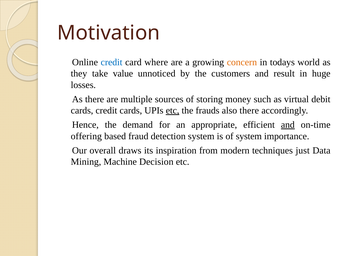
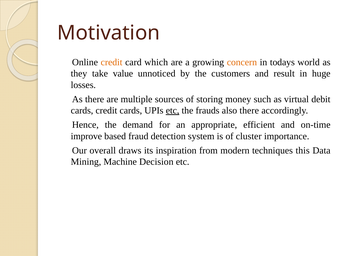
credit at (112, 62) colour: blue -> orange
where: where -> which
and at (288, 125) underline: present -> none
offering: offering -> improve
of system: system -> cluster
just: just -> this
